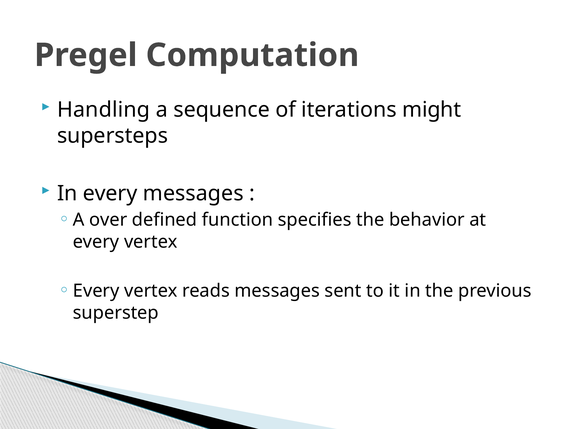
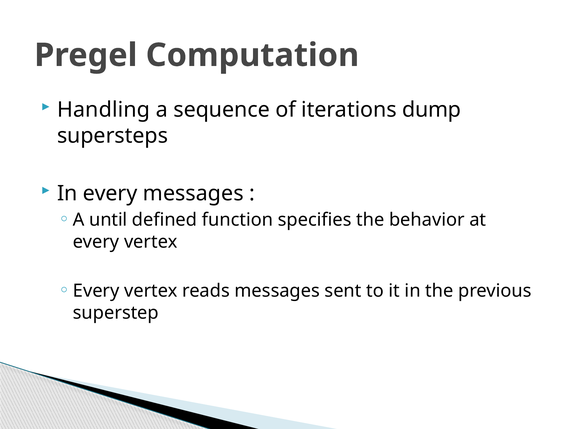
might: might -> dump
over: over -> until
